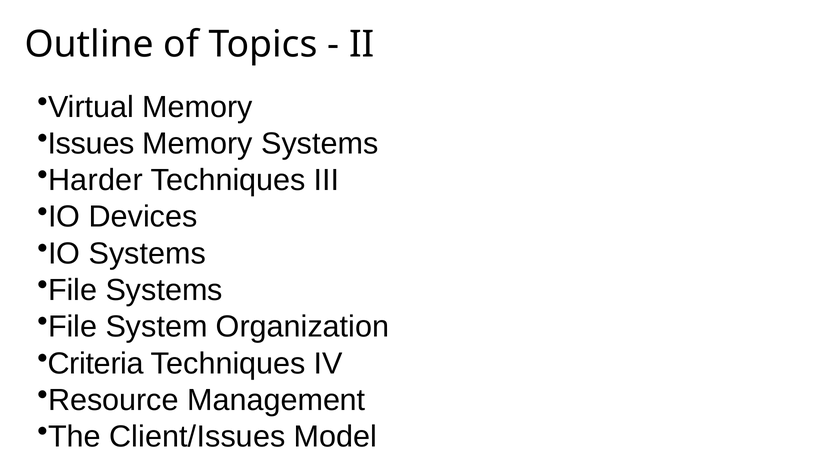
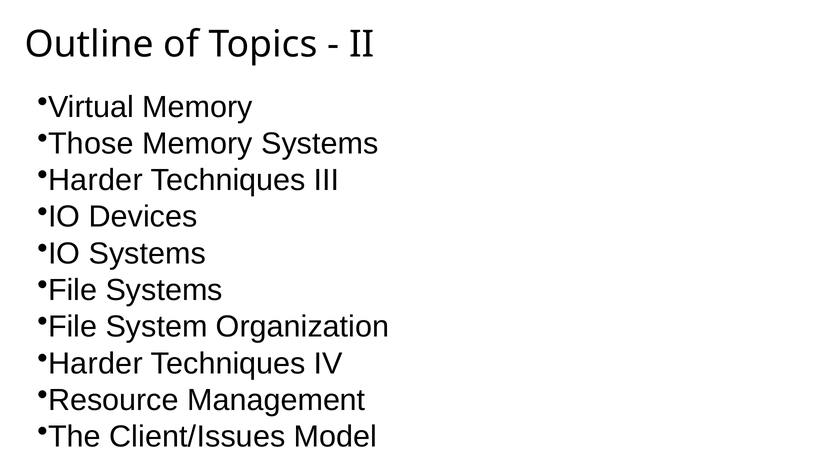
Issues: Issues -> Those
Criteria at (96, 364): Criteria -> Harder
